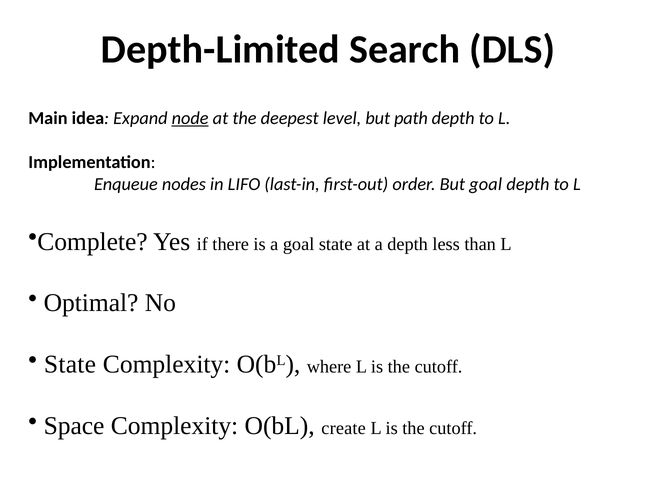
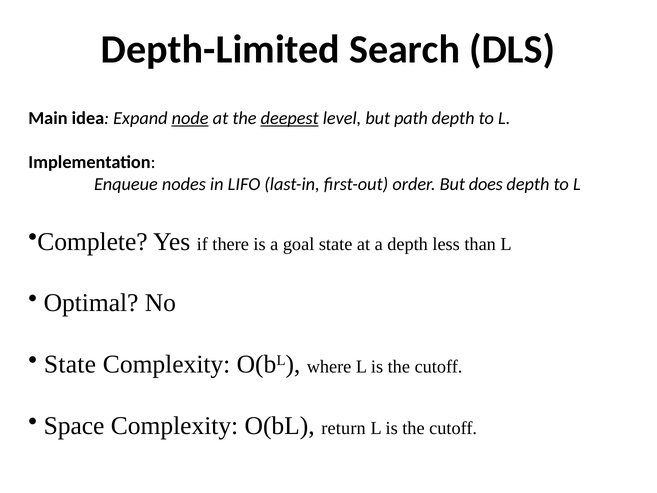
deepest underline: none -> present
But goal: goal -> does
create: create -> return
